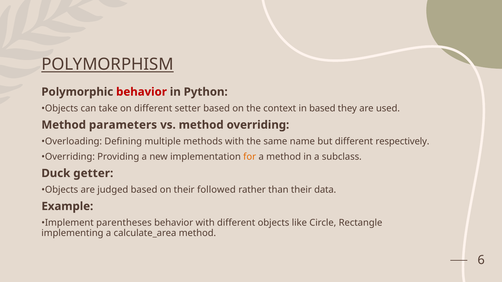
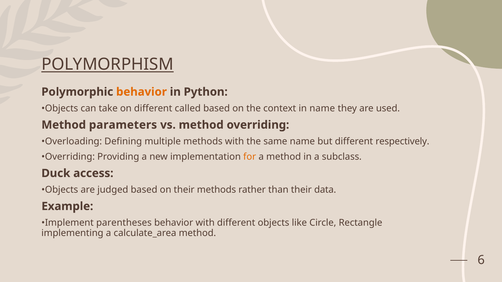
behavior at (142, 92) colour: red -> orange
setter: setter -> called
in based: based -> name
getter: getter -> access
their followed: followed -> methods
